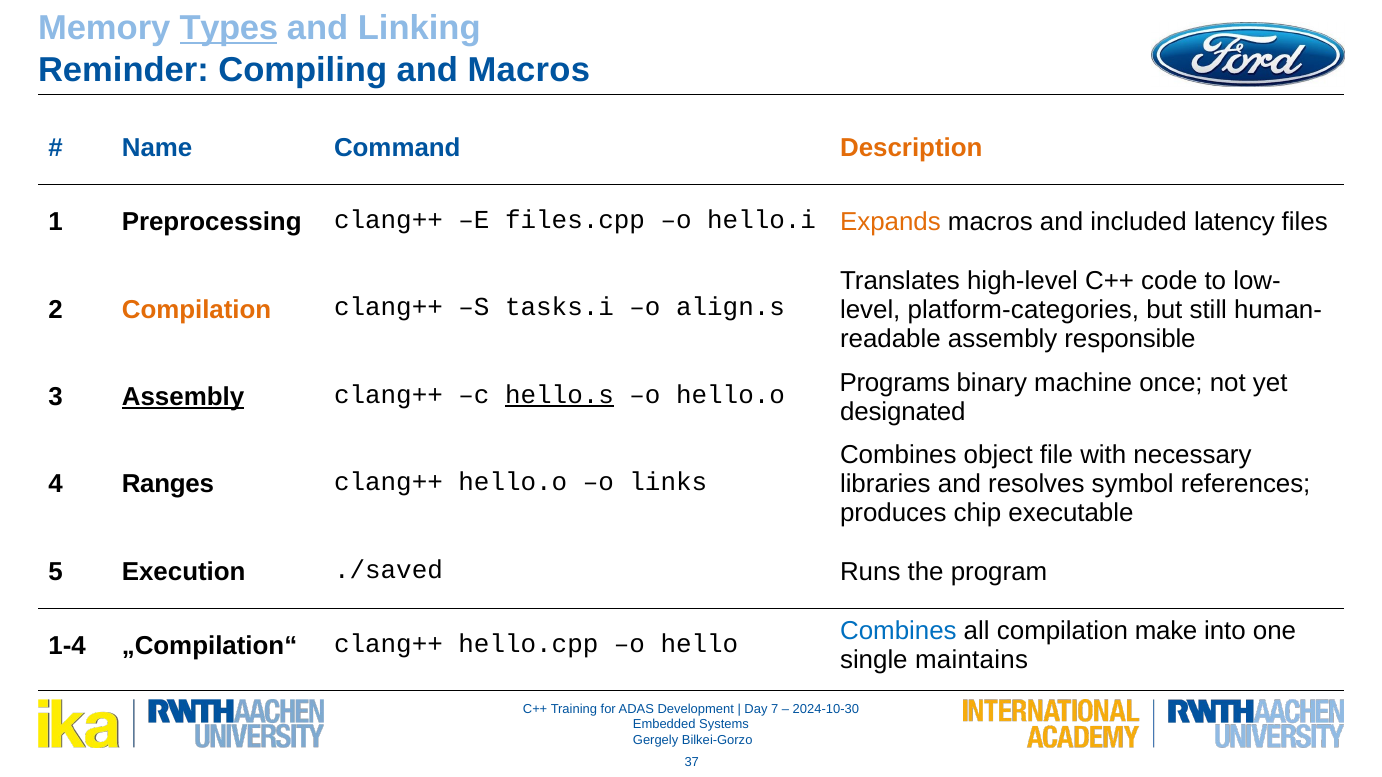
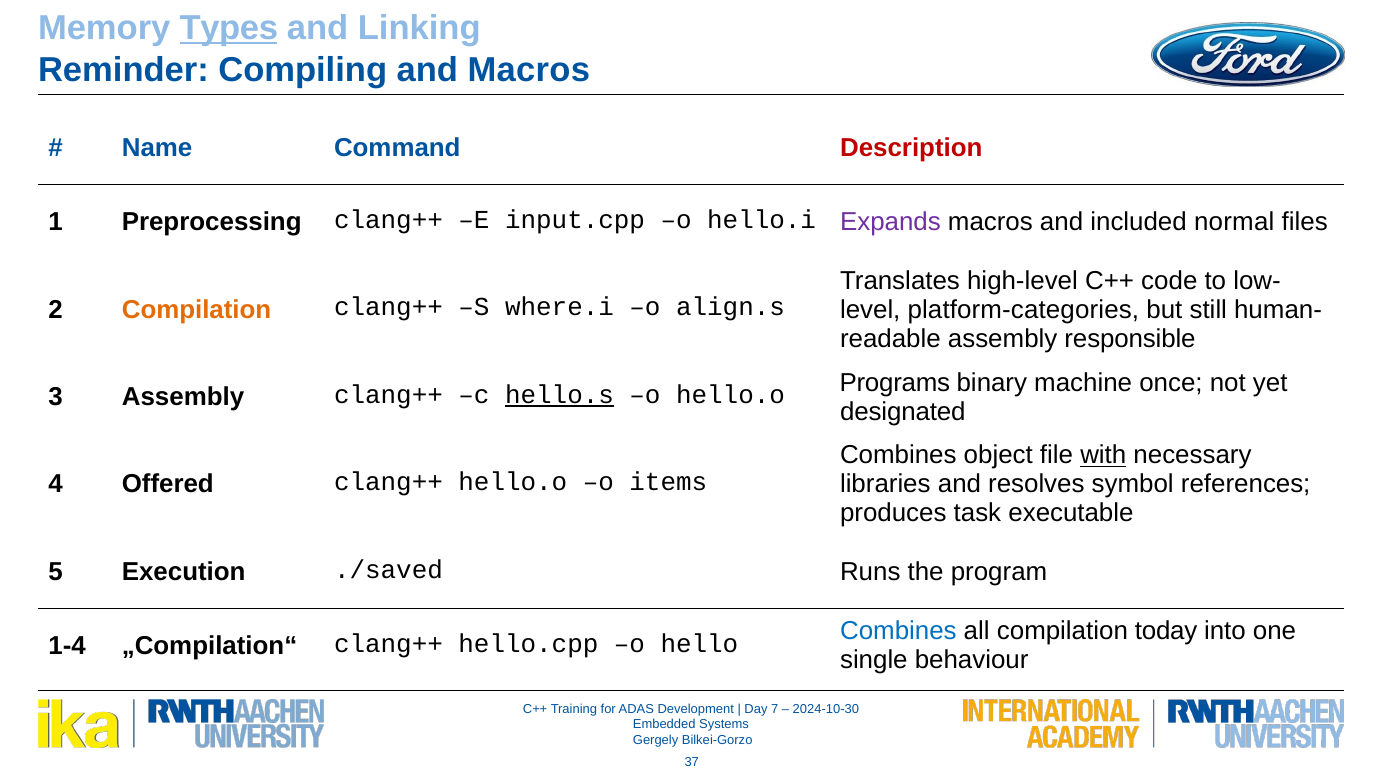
Description colour: orange -> red
files.cpp: files.cpp -> input.cpp
Expands colour: orange -> purple
latency: latency -> normal
tasks.i: tasks.i -> where.i
Assembly at (183, 397) underline: present -> none
with underline: none -> present
Ranges: Ranges -> Offered
links: links -> items
chip: chip -> task
make: make -> today
maintains: maintains -> behaviour
